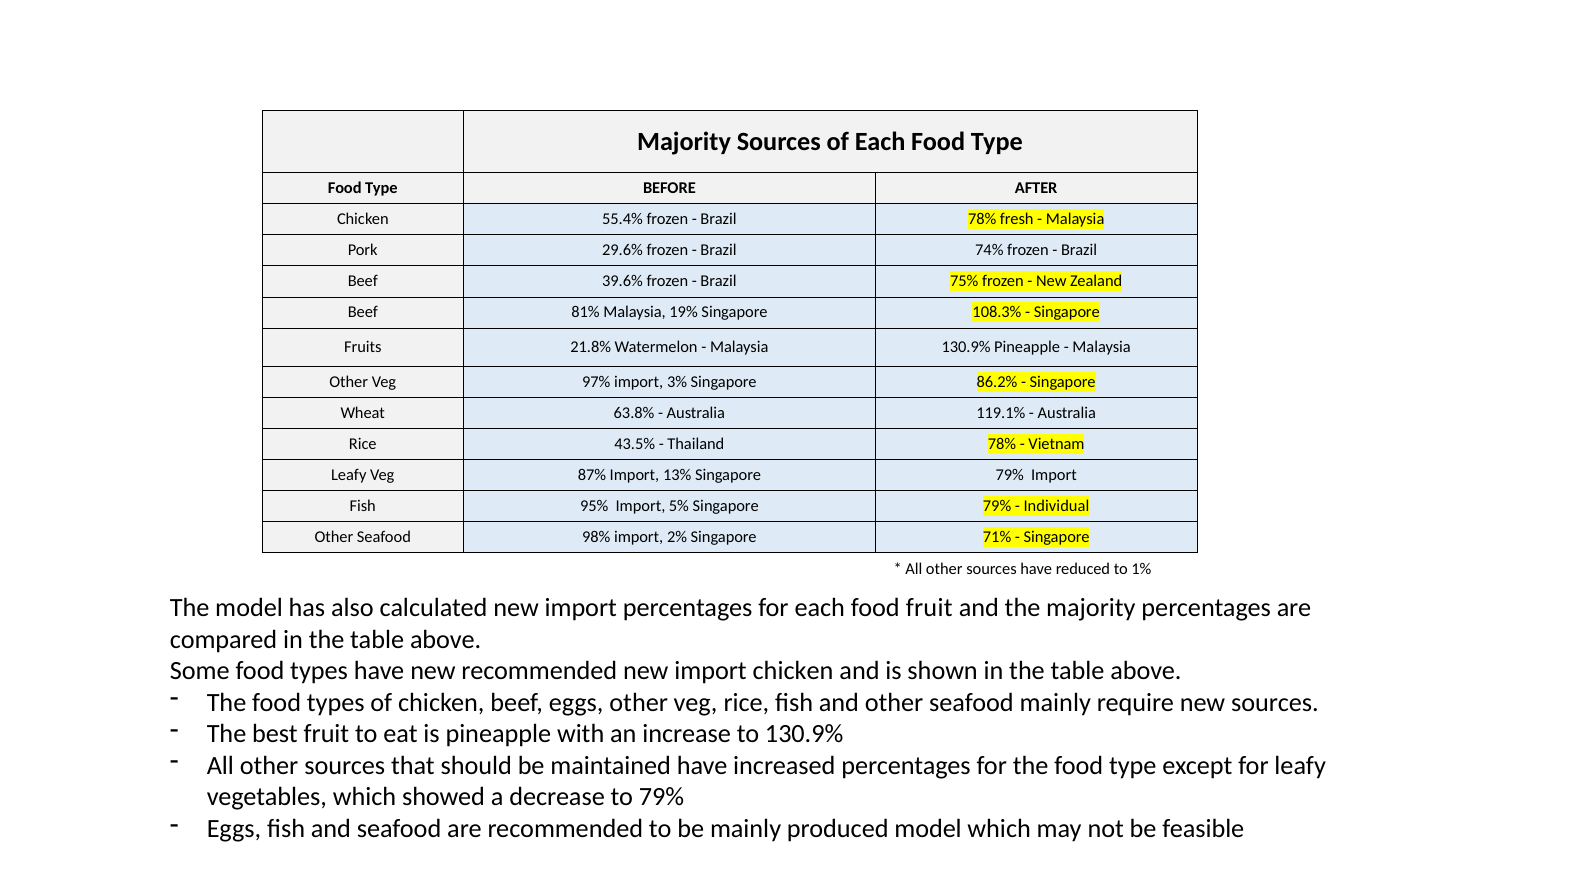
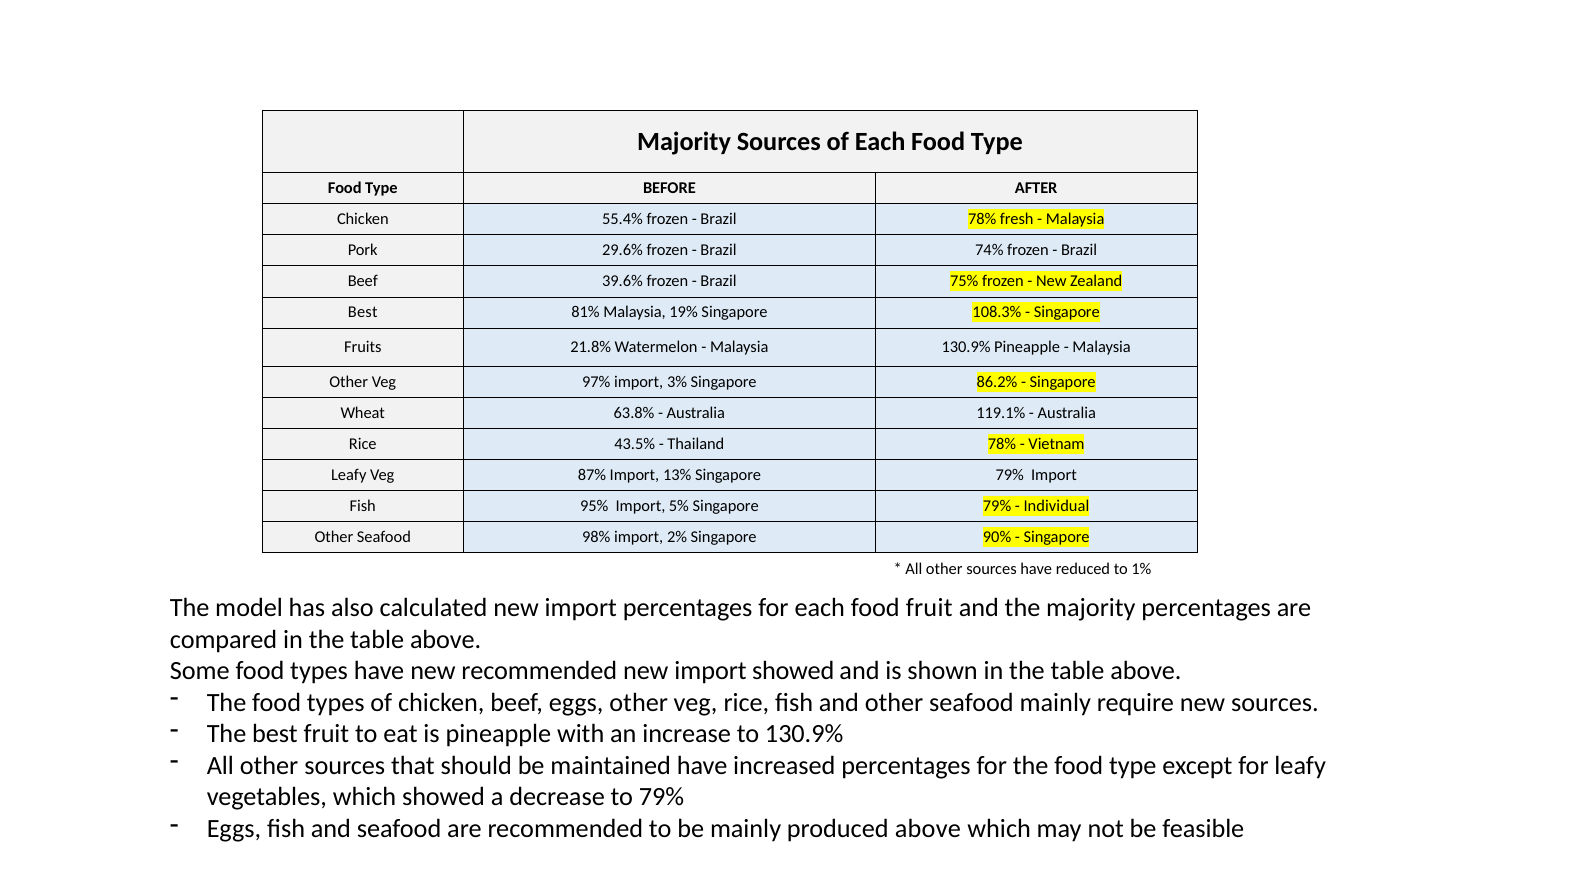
Beef at (363, 313): Beef -> Best
71%: 71% -> 90%
import chicken: chicken -> showed
produced model: model -> above
